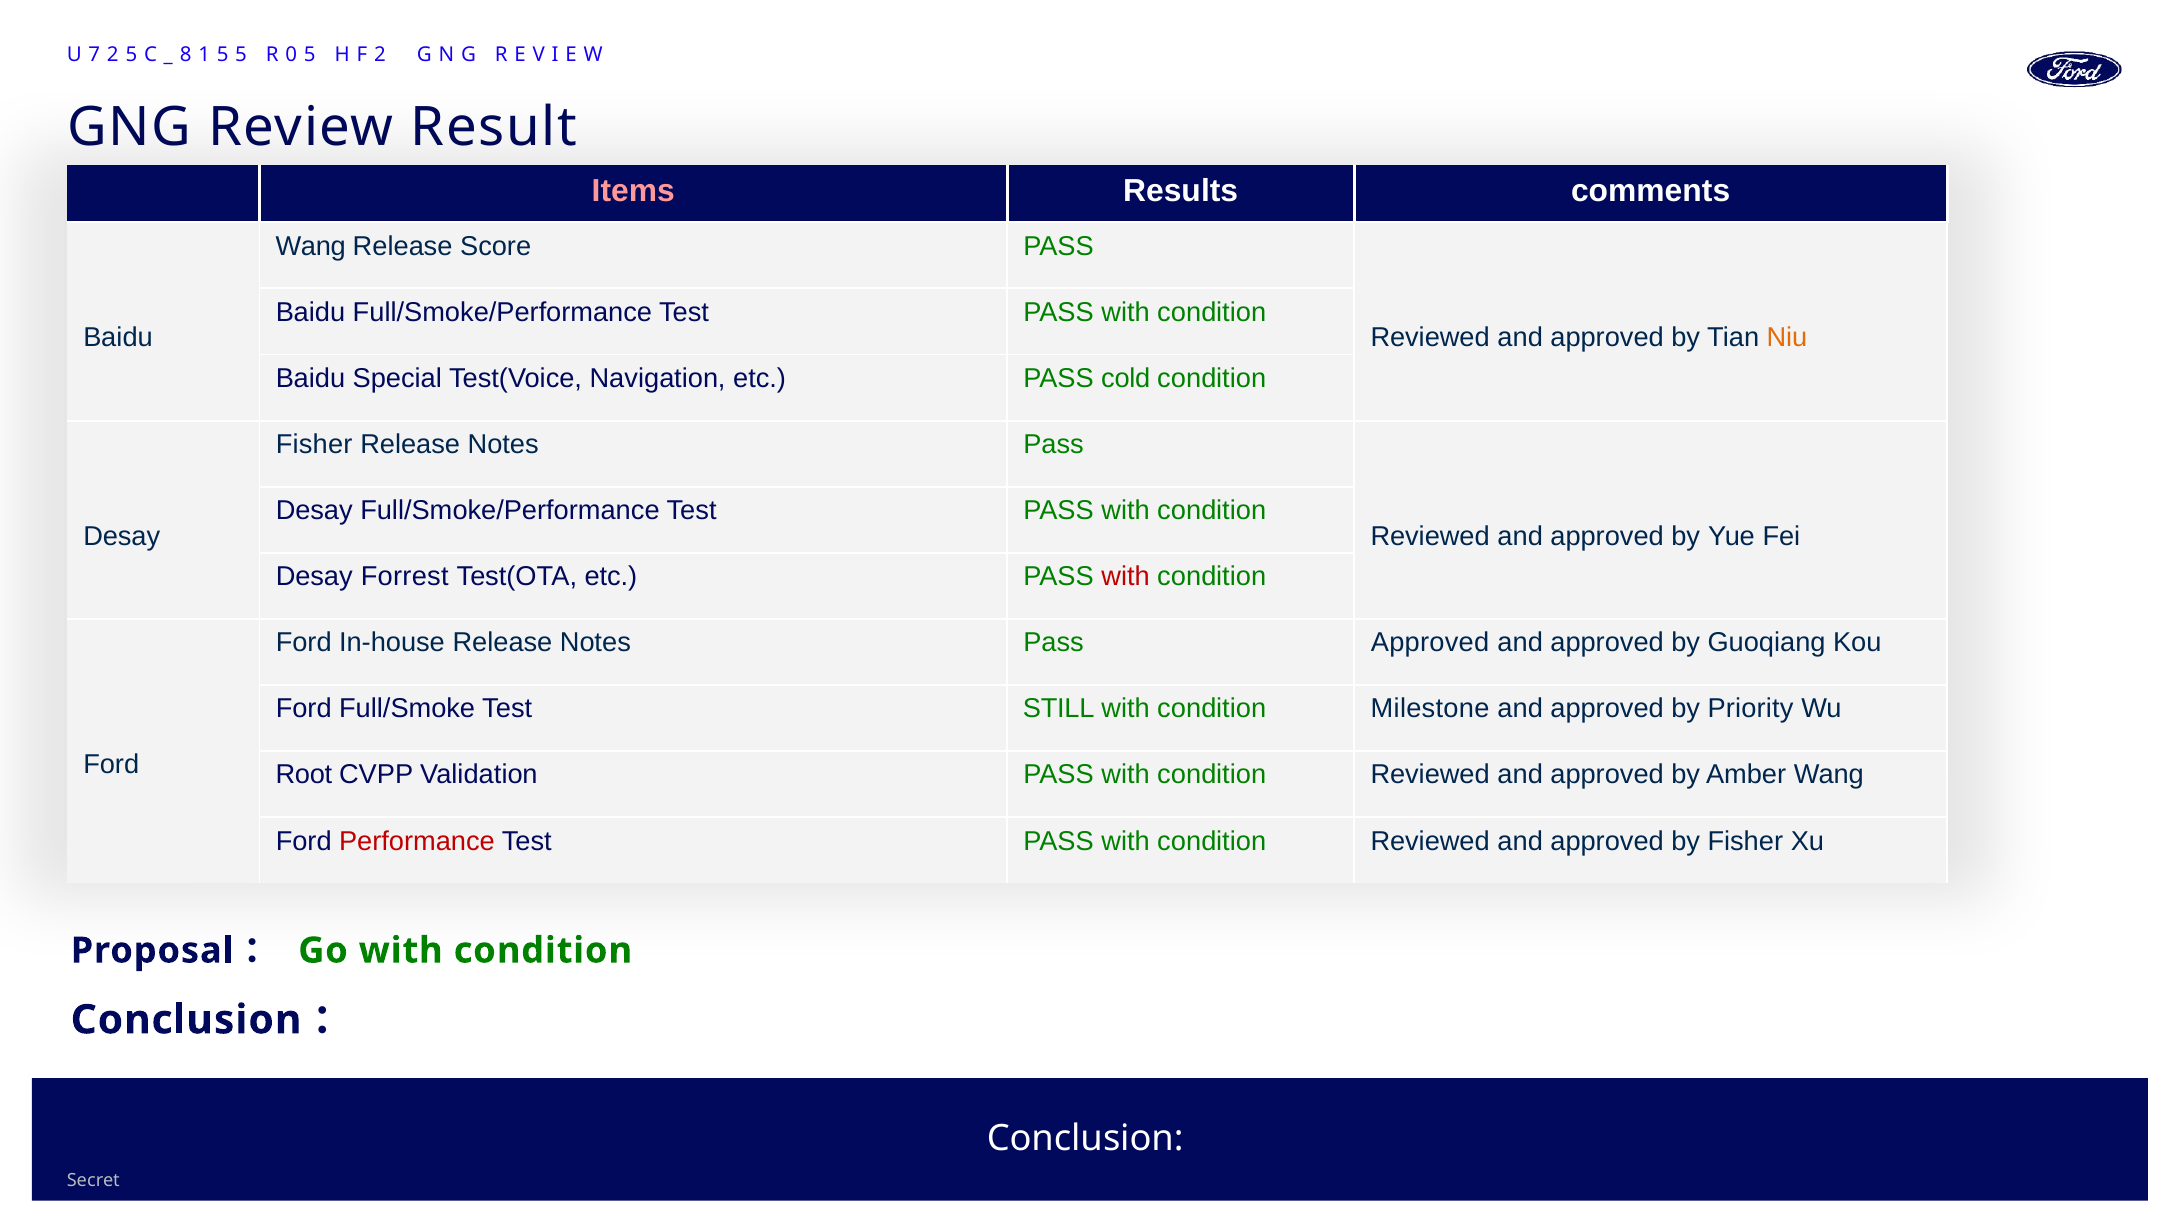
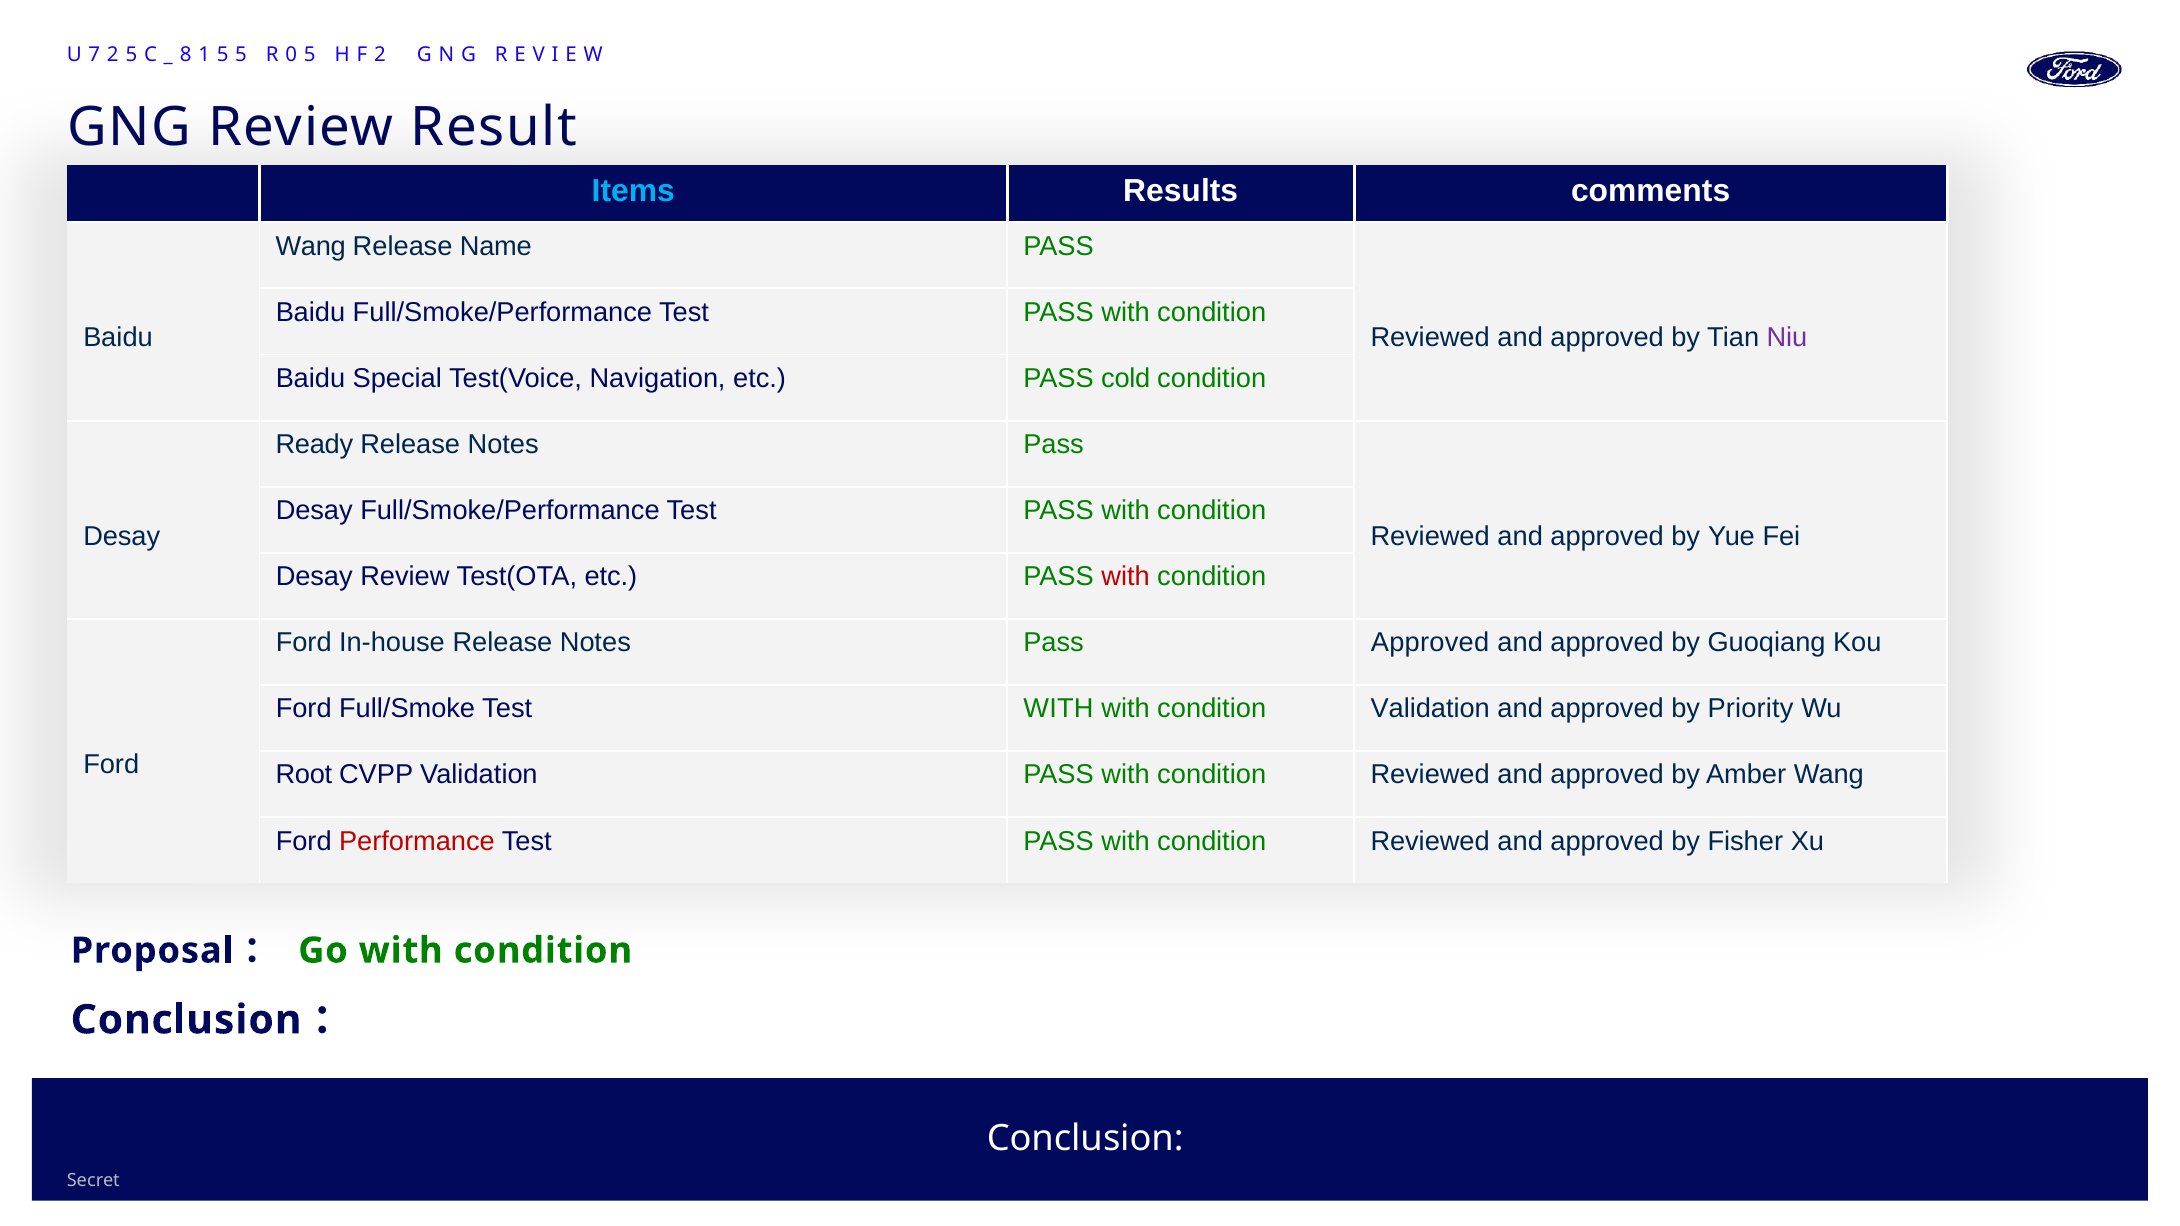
Items colour: pink -> light blue
Score: Score -> Name
Niu colour: orange -> purple
Fisher at (314, 445): Fisher -> Ready
Desay Forrest: Forrest -> Review
Test STILL: STILL -> WITH
condition Milestone: Milestone -> Validation
